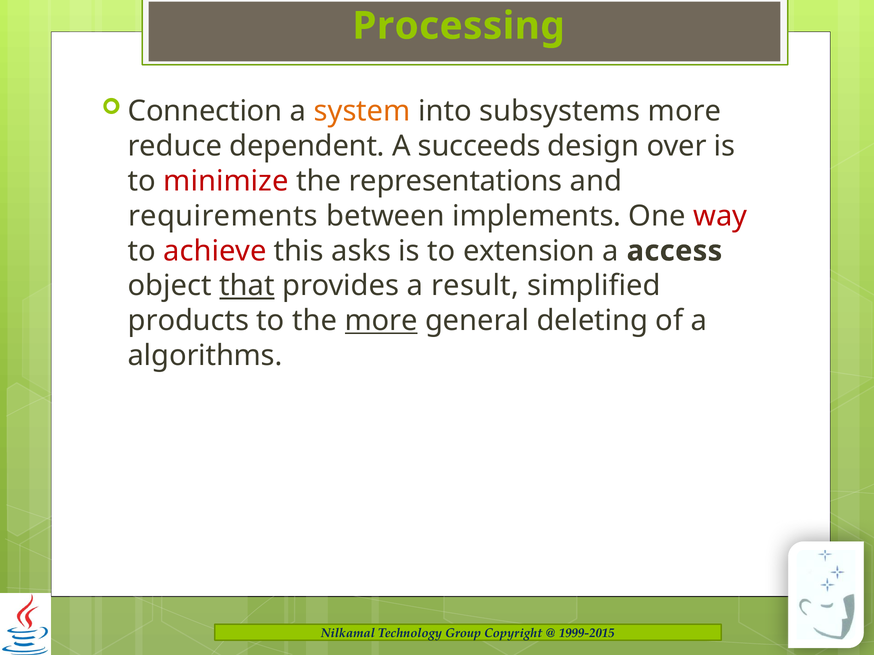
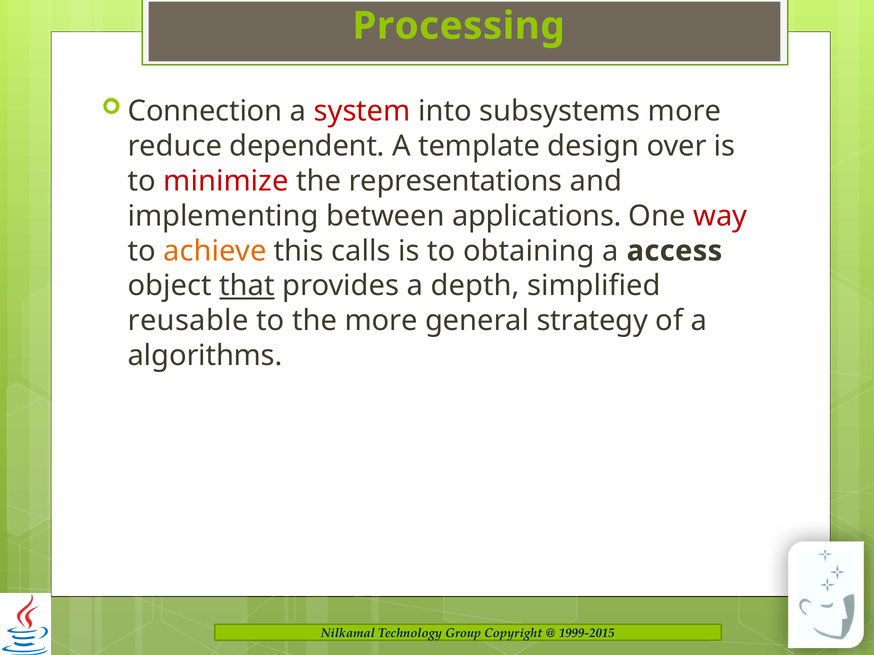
system colour: orange -> red
succeeds: succeeds -> template
requirements: requirements -> implementing
implements: implements -> applications
achieve colour: red -> orange
asks: asks -> calls
extension: extension -> obtaining
result: result -> depth
products: products -> reusable
more at (381, 321) underline: present -> none
deleting: deleting -> strategy
